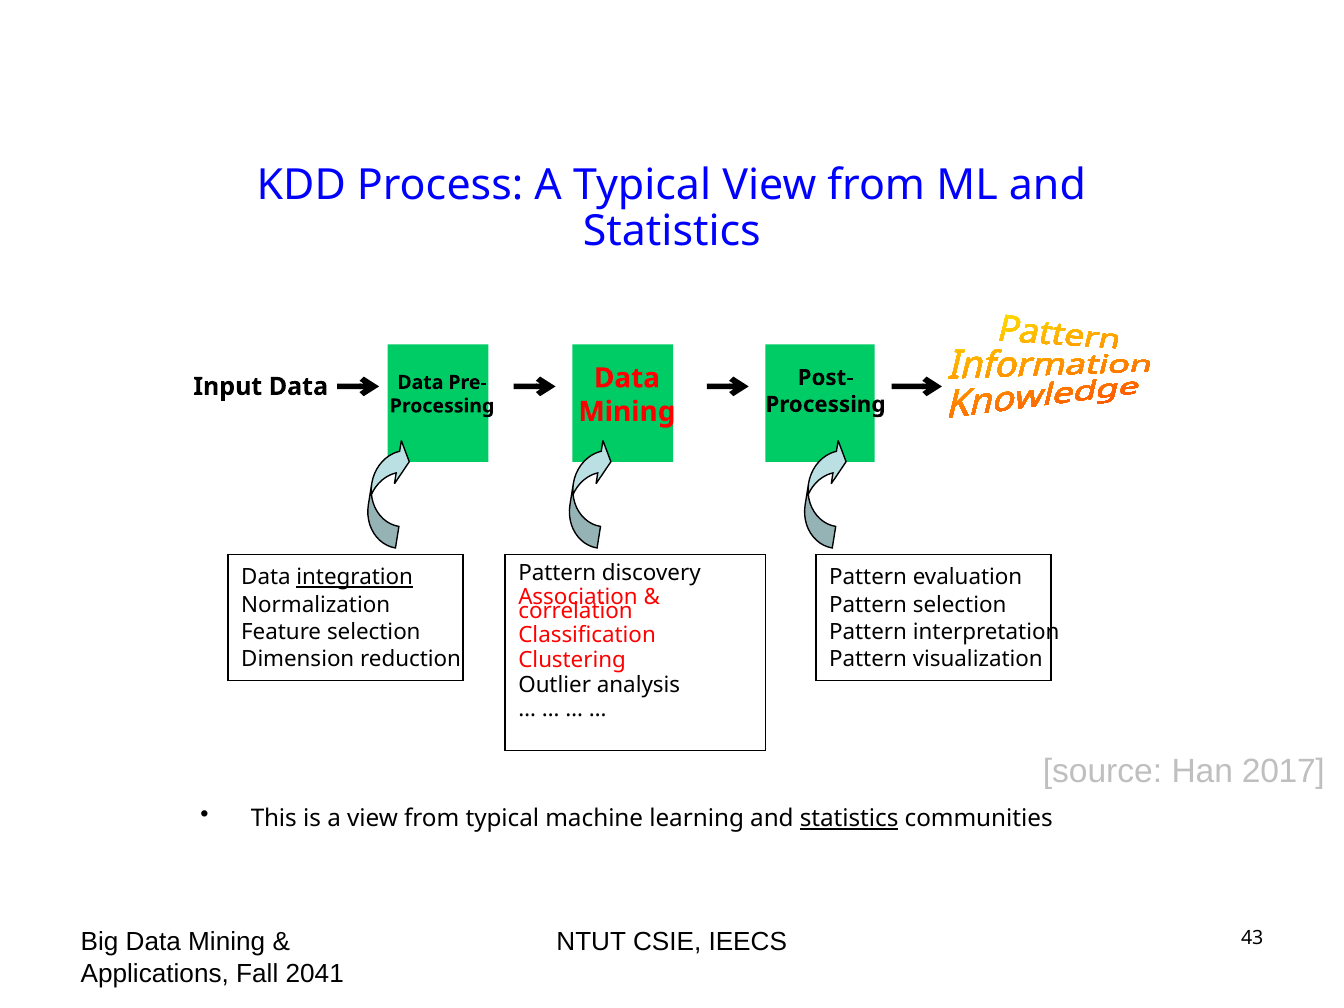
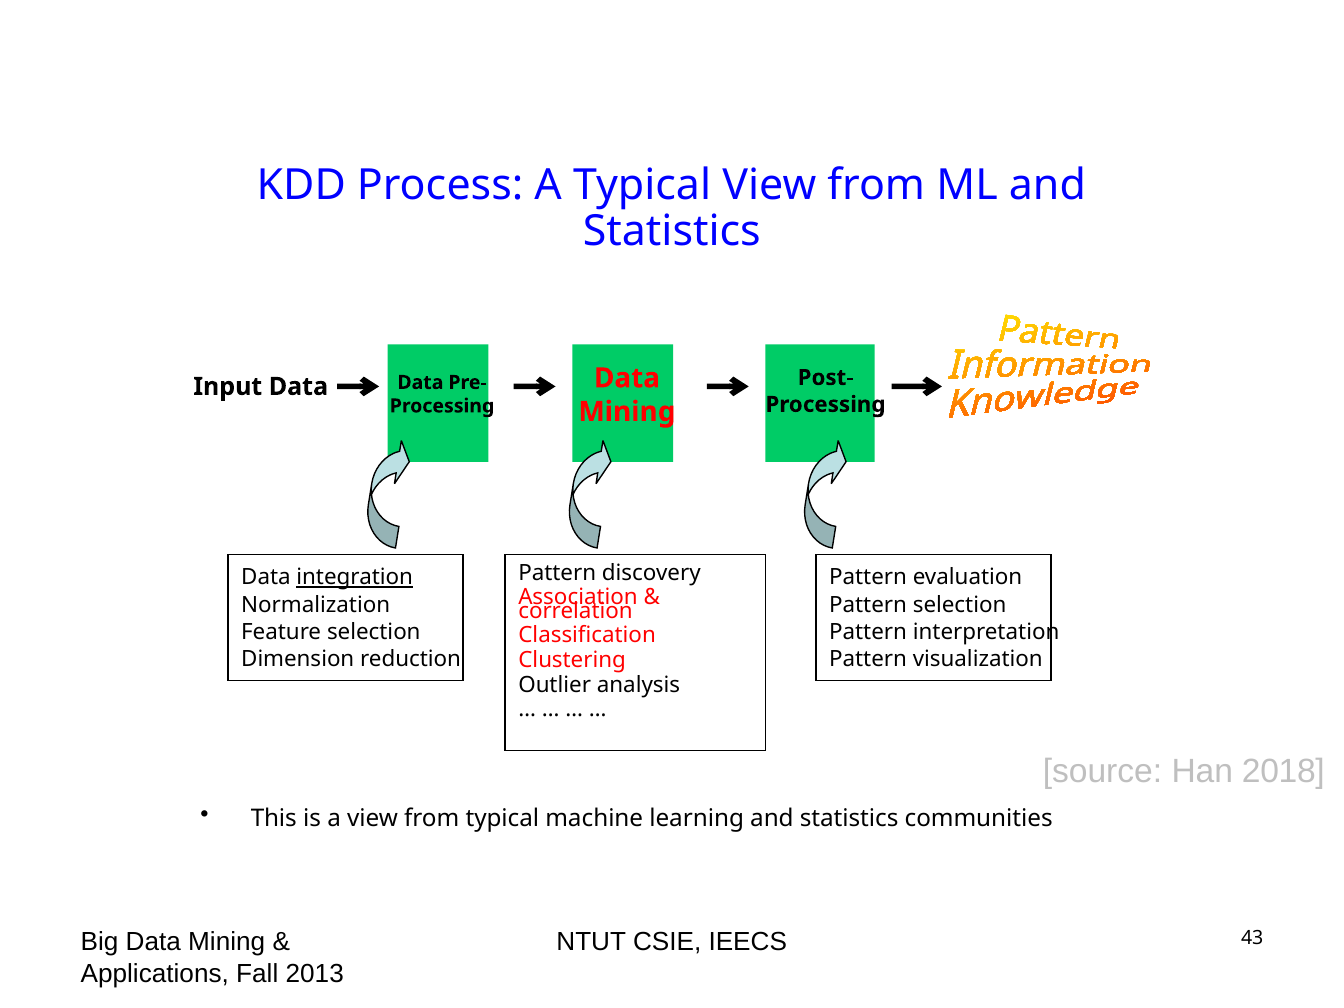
2017: 2017 -> 2018
statistics at (849, 818) underline: present -> none
2041: 2041 -> 2013
